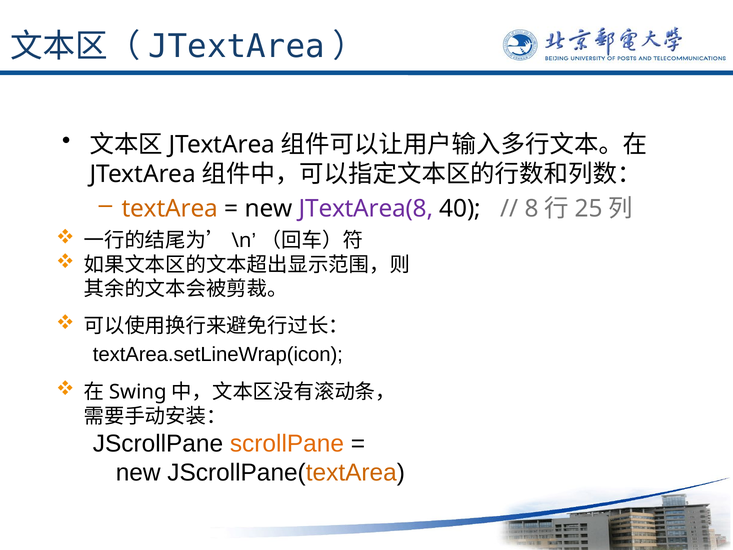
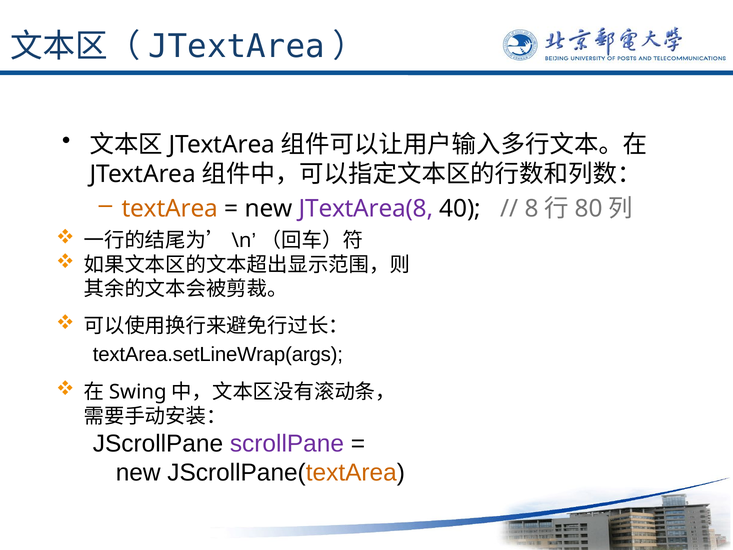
25: 25 -> 80
textArea.setLineWrap(icon: textArea.setLineWrap(icon -> textArea.setLineWrap(args
scrollPane colour: orange -> purple
